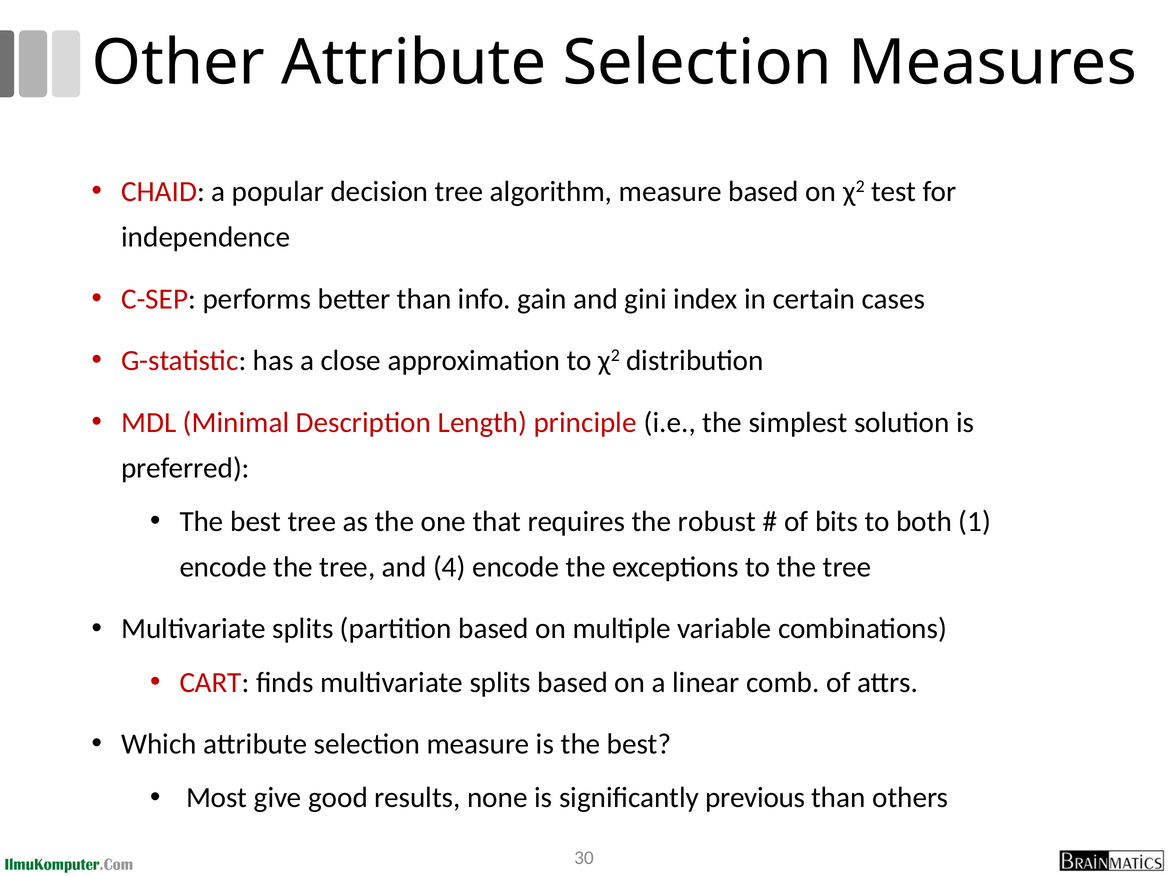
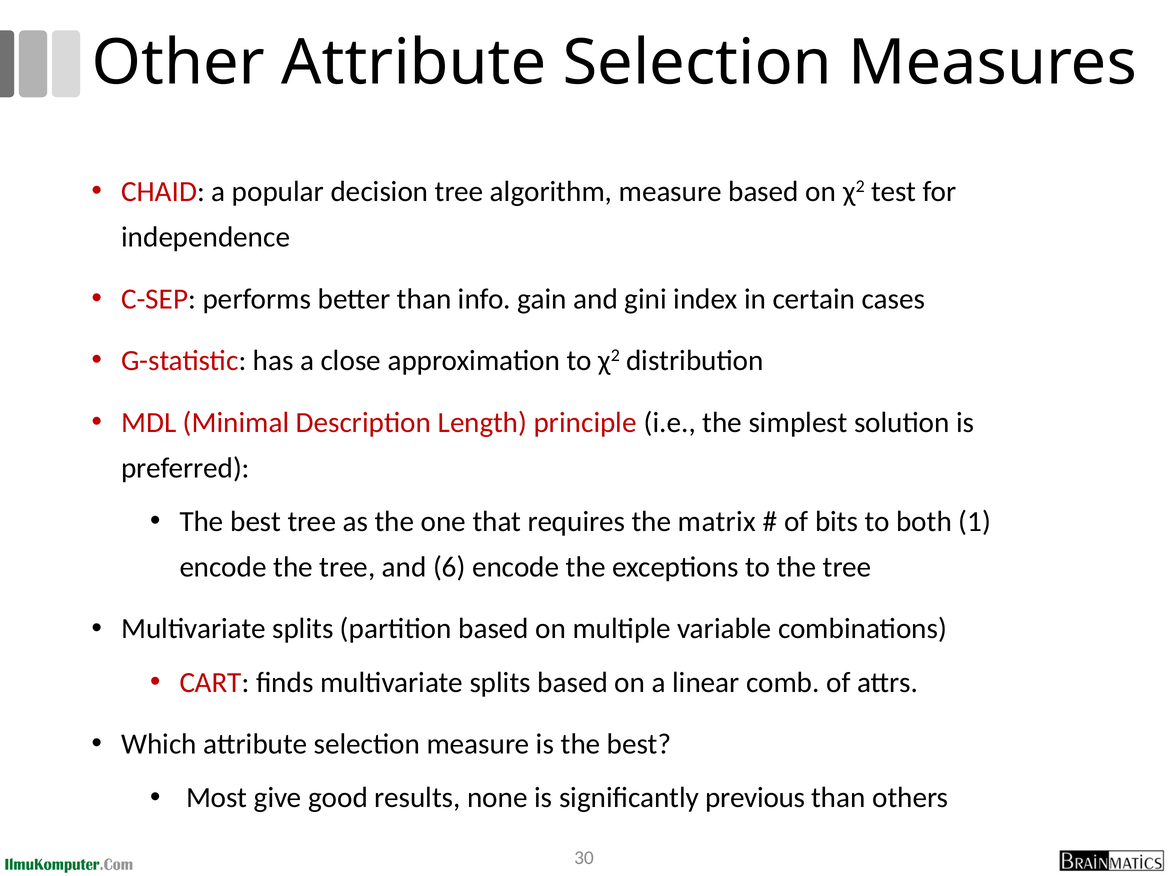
robust: robust -> matrix
4: 4 -> 6
